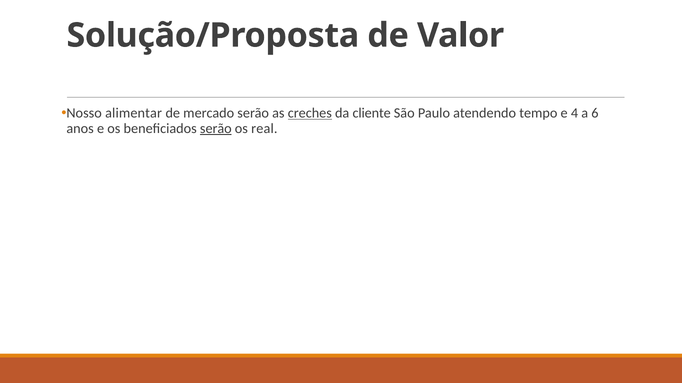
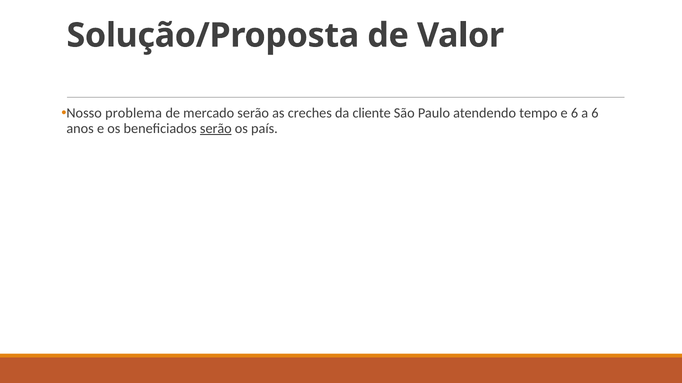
alimentar: alimentar -> problema
creches underline: present -> none
e 4: 4 -> 6
real: real -> país
